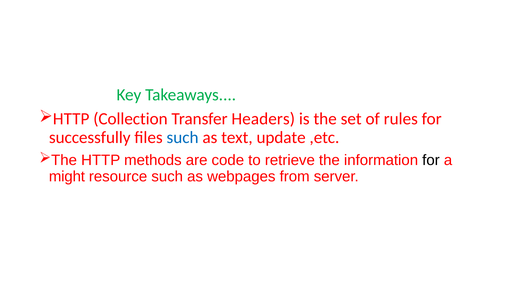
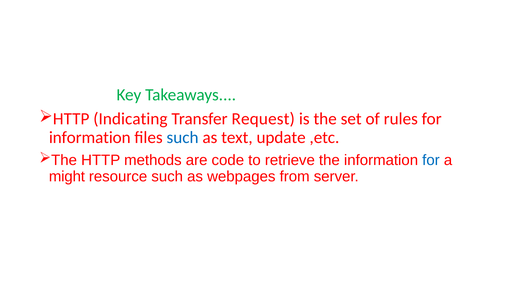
Collection: Collection -> Indicating
Headers: Headers -> Request
successfully at (90, 137): successfully -> information
for at (431, 160) colour: black -> blue
